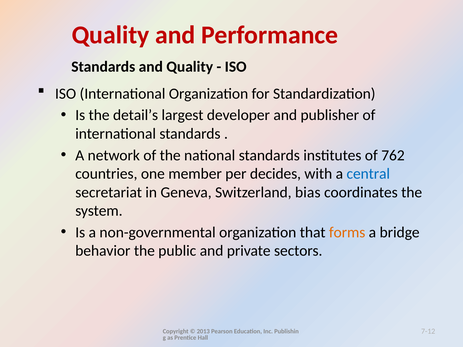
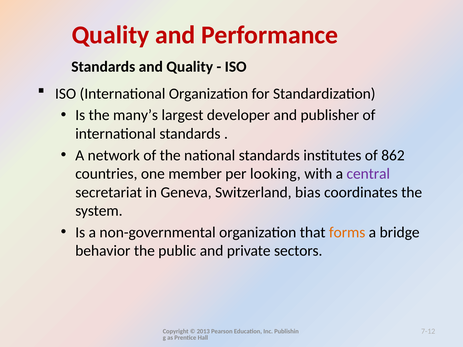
detail’s: detail’s -> many’s
762: 762 -> 862
decides: decides -> looking
central colour: blue -> purple
